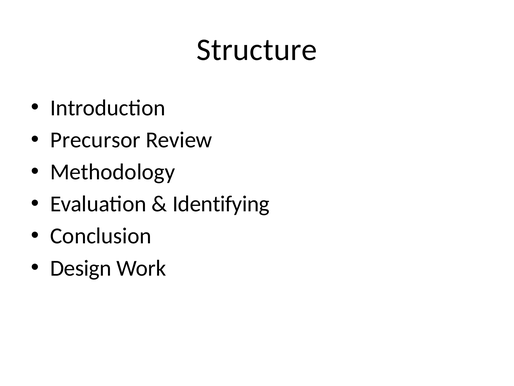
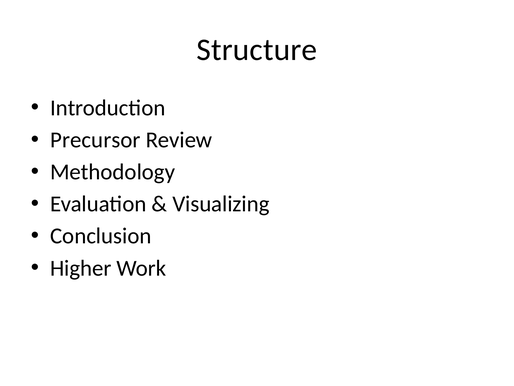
Identifying: Identifying -> Visualizing
Design: Design -> Higher
